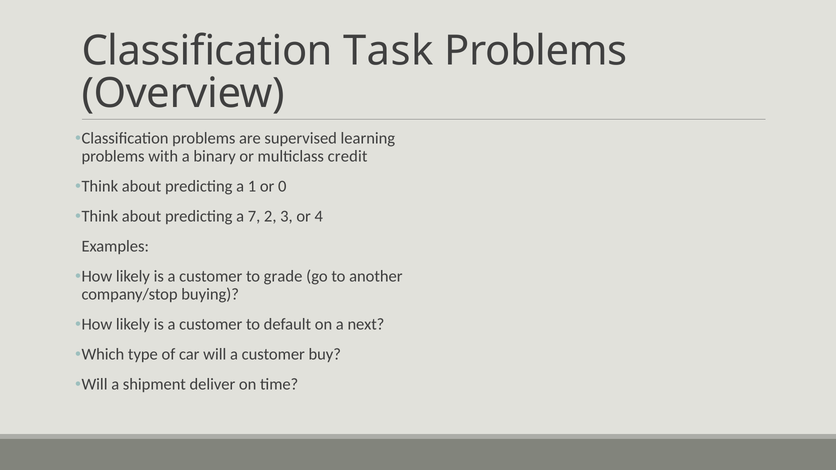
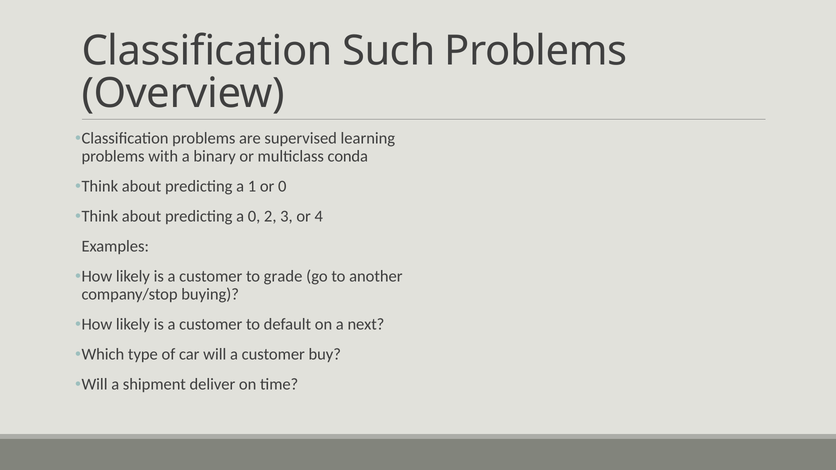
Task: Task -> Such
credit: credit -> conda
a 7: 7 -> 0
